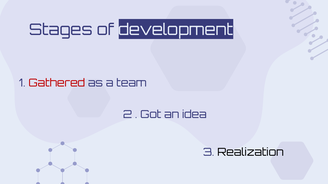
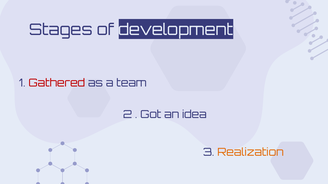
Realization colour: black -> orange
